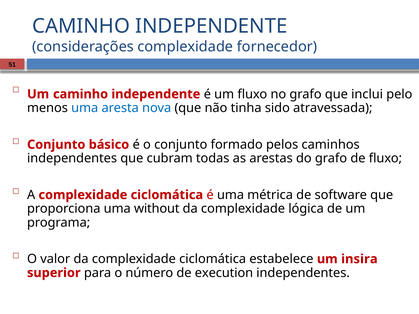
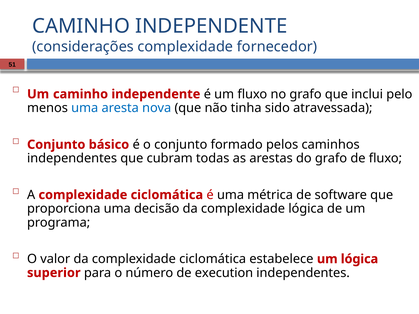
without: without -> decisão
um insira: insira -> lógica
